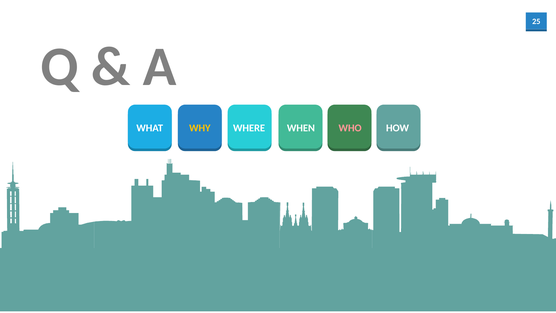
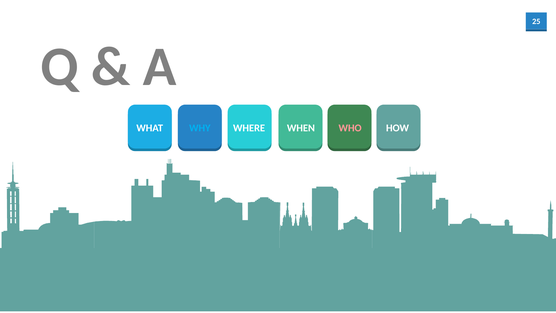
WHY colour: yellow -> light blue
